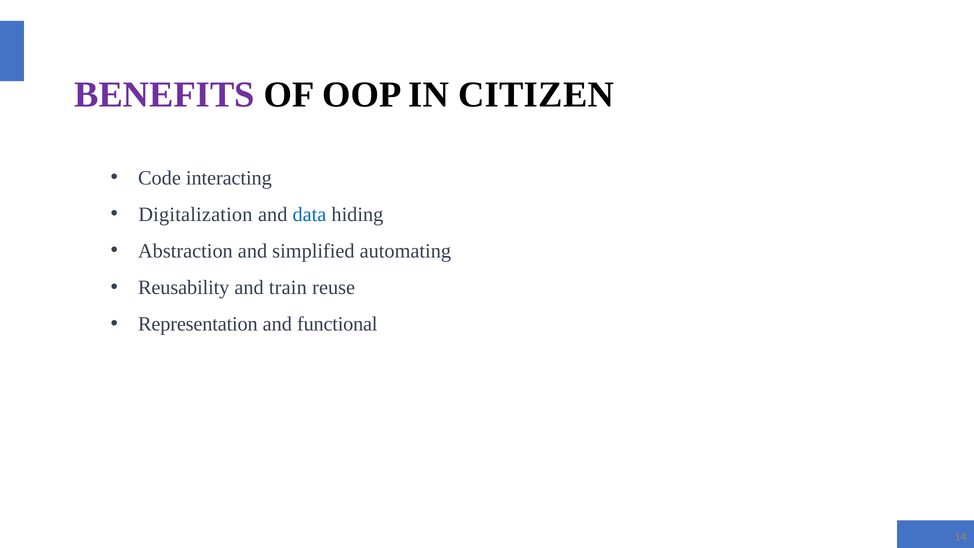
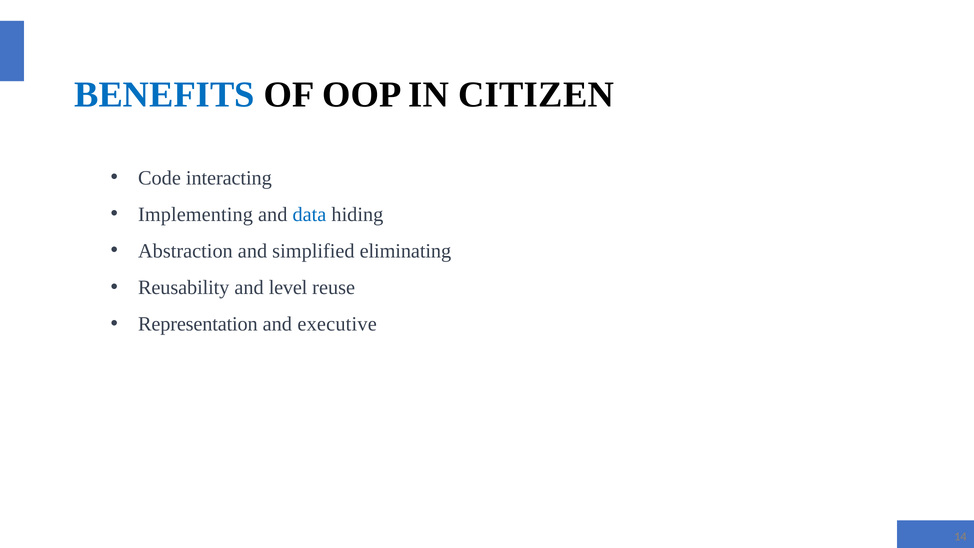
BENEFITS colour: purple -> blue
Digitalization: Digitalization -> Implementing
automating: automating -> eliminating
train: train -> level
functional: functional -> executive
